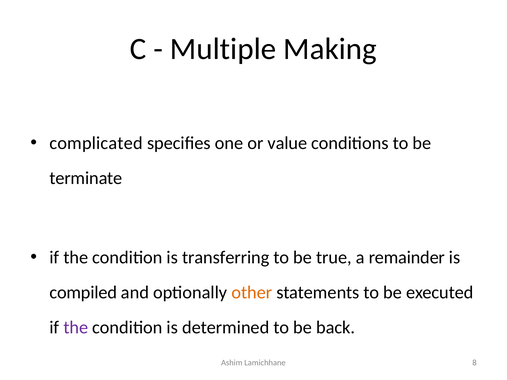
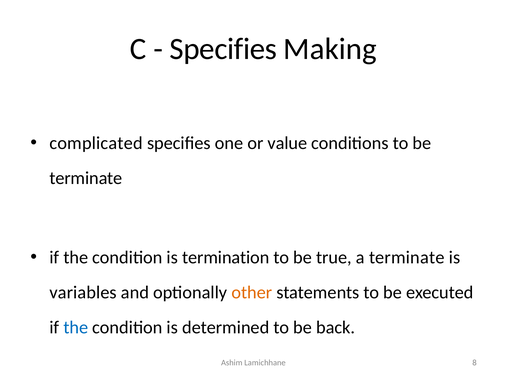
Multiple at (223, 49): Multiple -> Specifies
transferring: transferring -> termination
a remainder: remainder -> terminate
compiled: compiled -> variables
the at (76, 328) colour: purple -> blue
